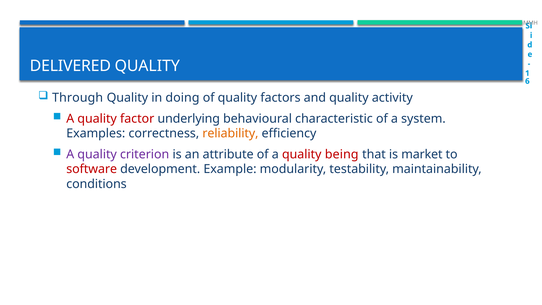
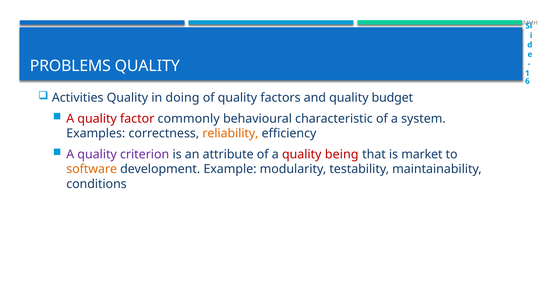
DELIVERED: DELIVERED -> PROBLEMS
Through: Through -> Activities
activity: activity -> budget
underlying: underlying -> commonly
software colour: red -> orange
